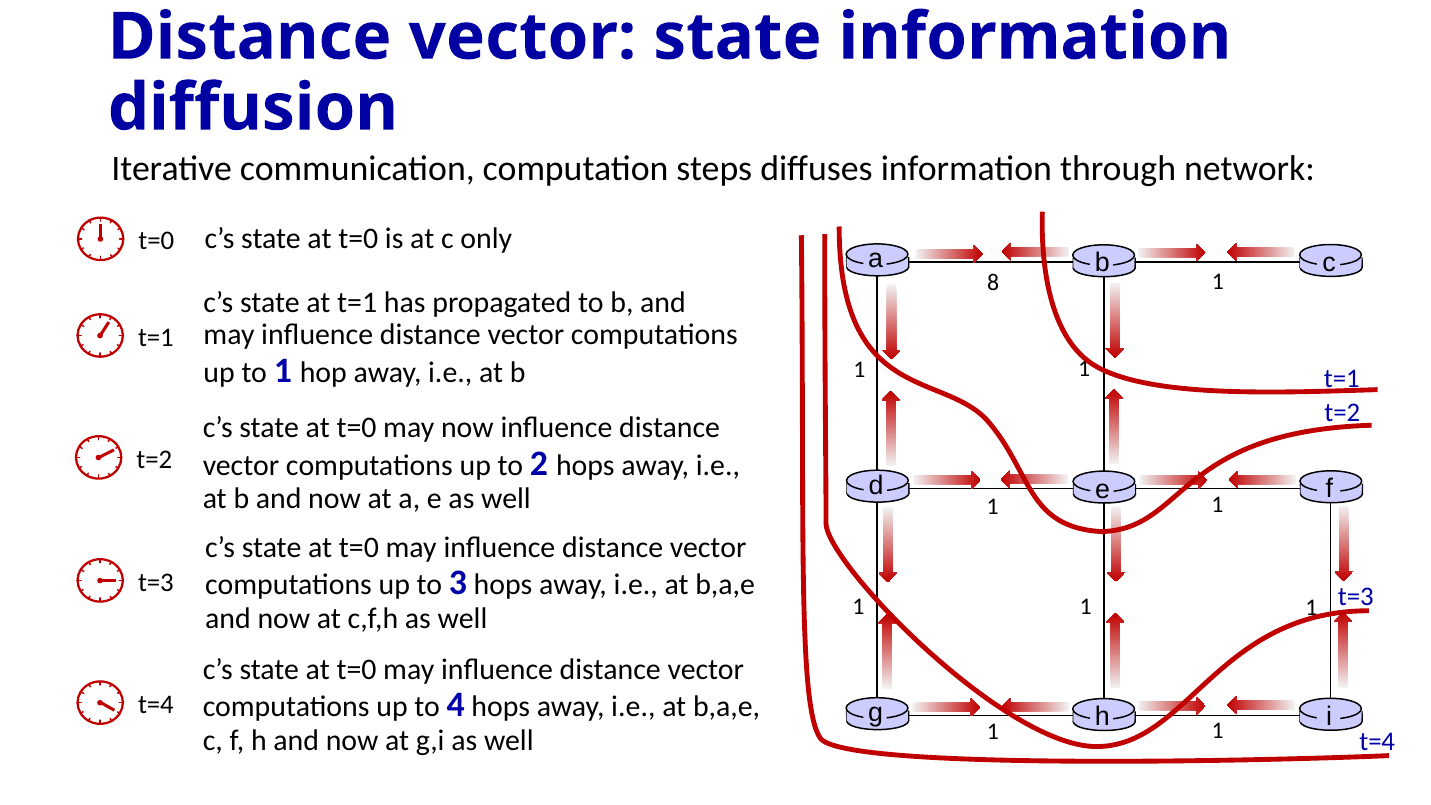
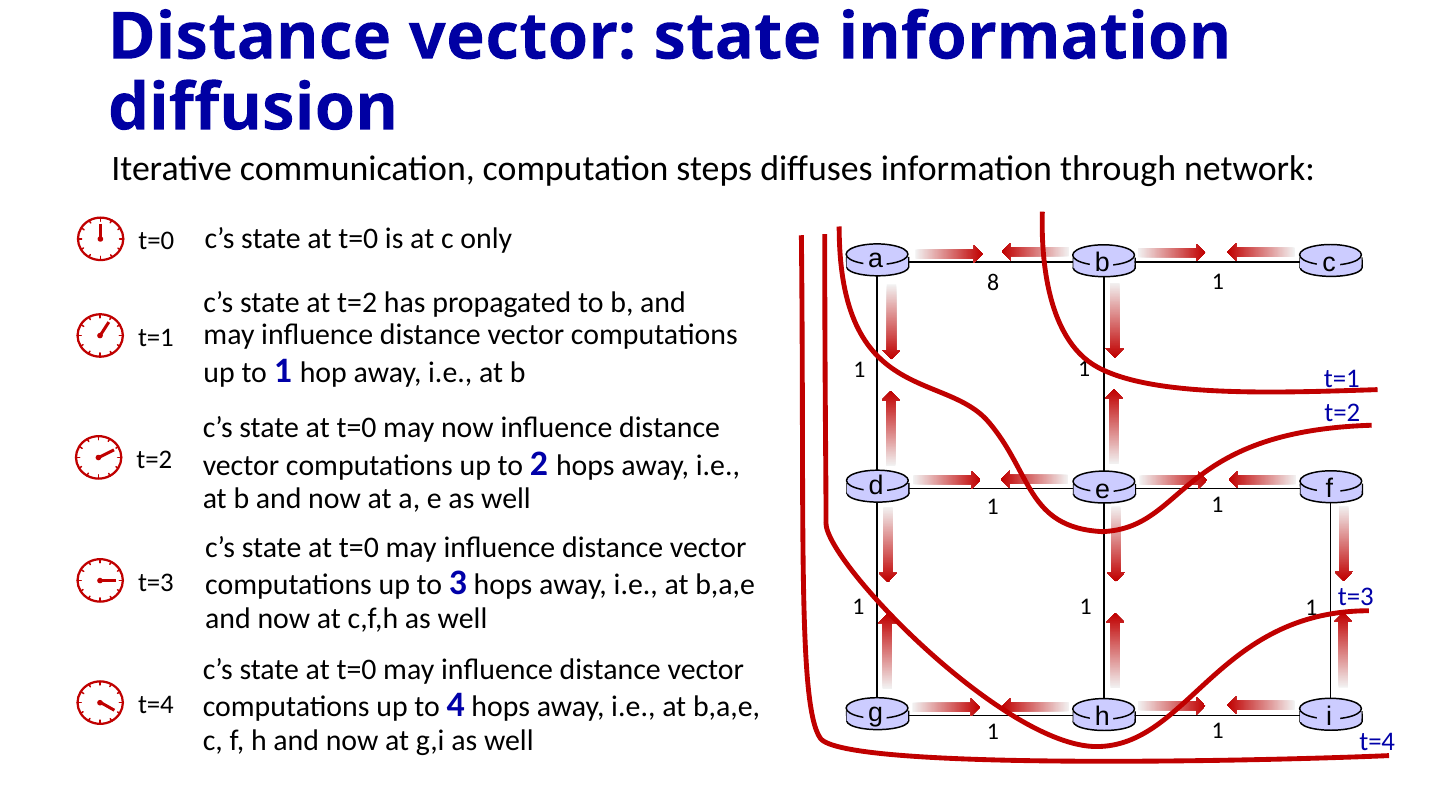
at t=1: t=1 -> t=2
